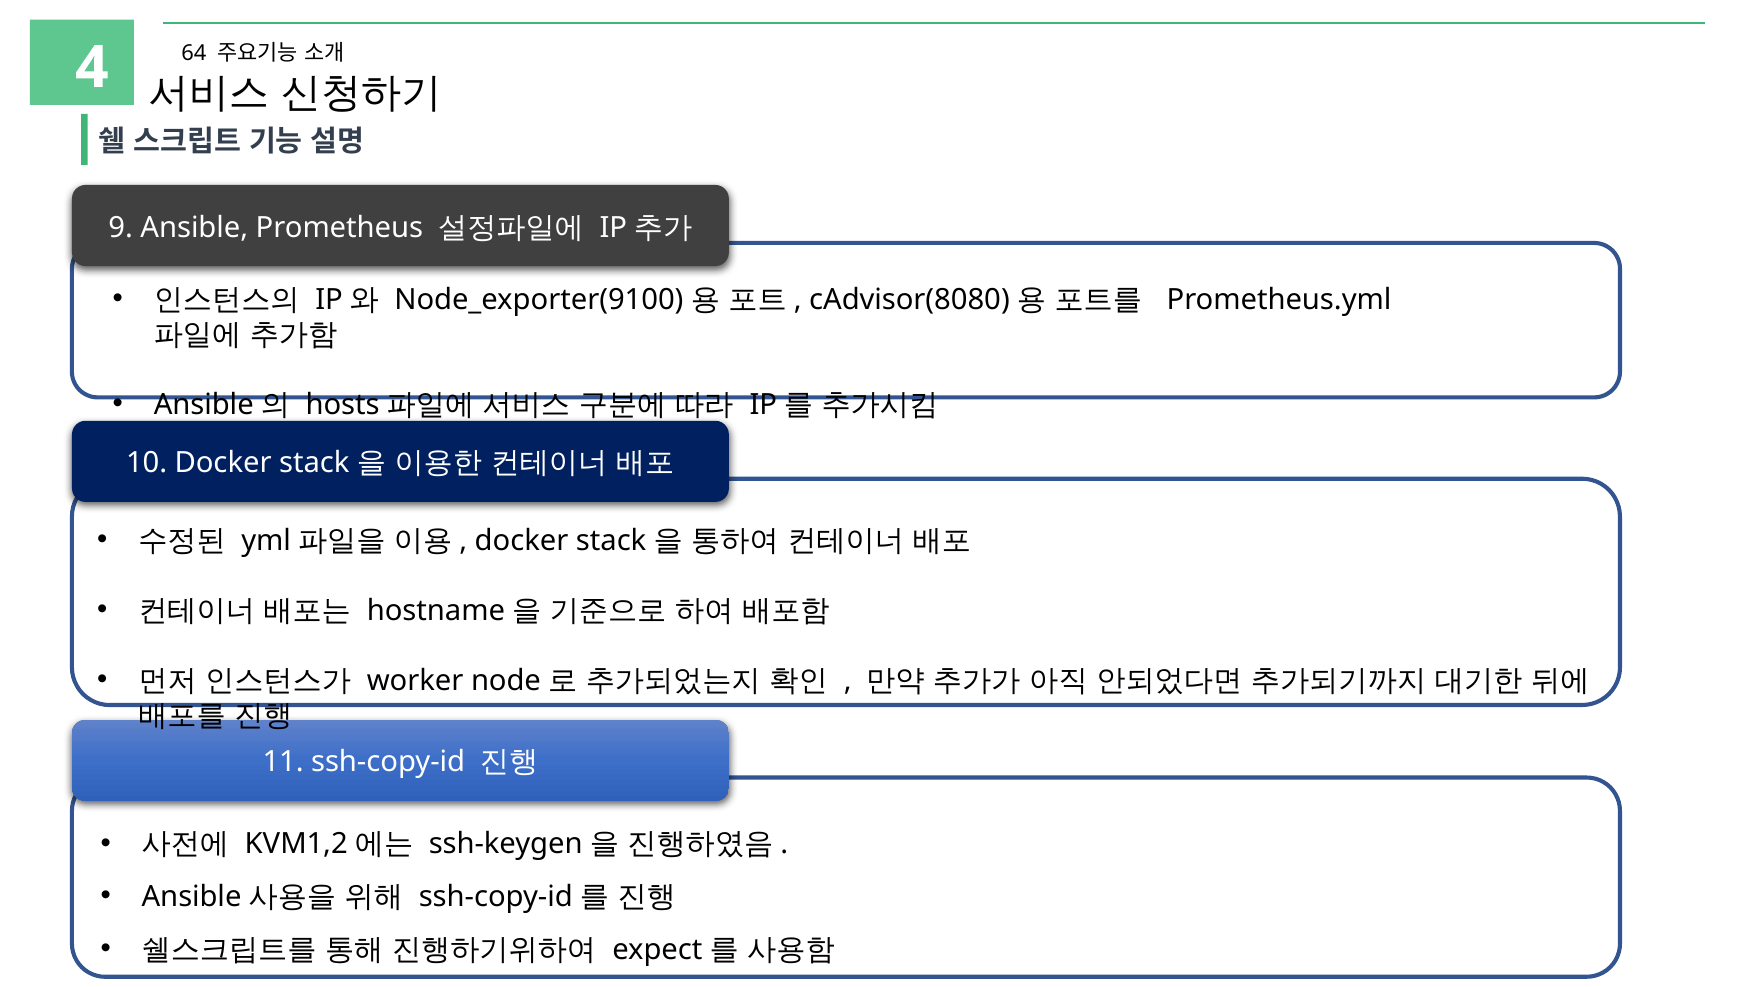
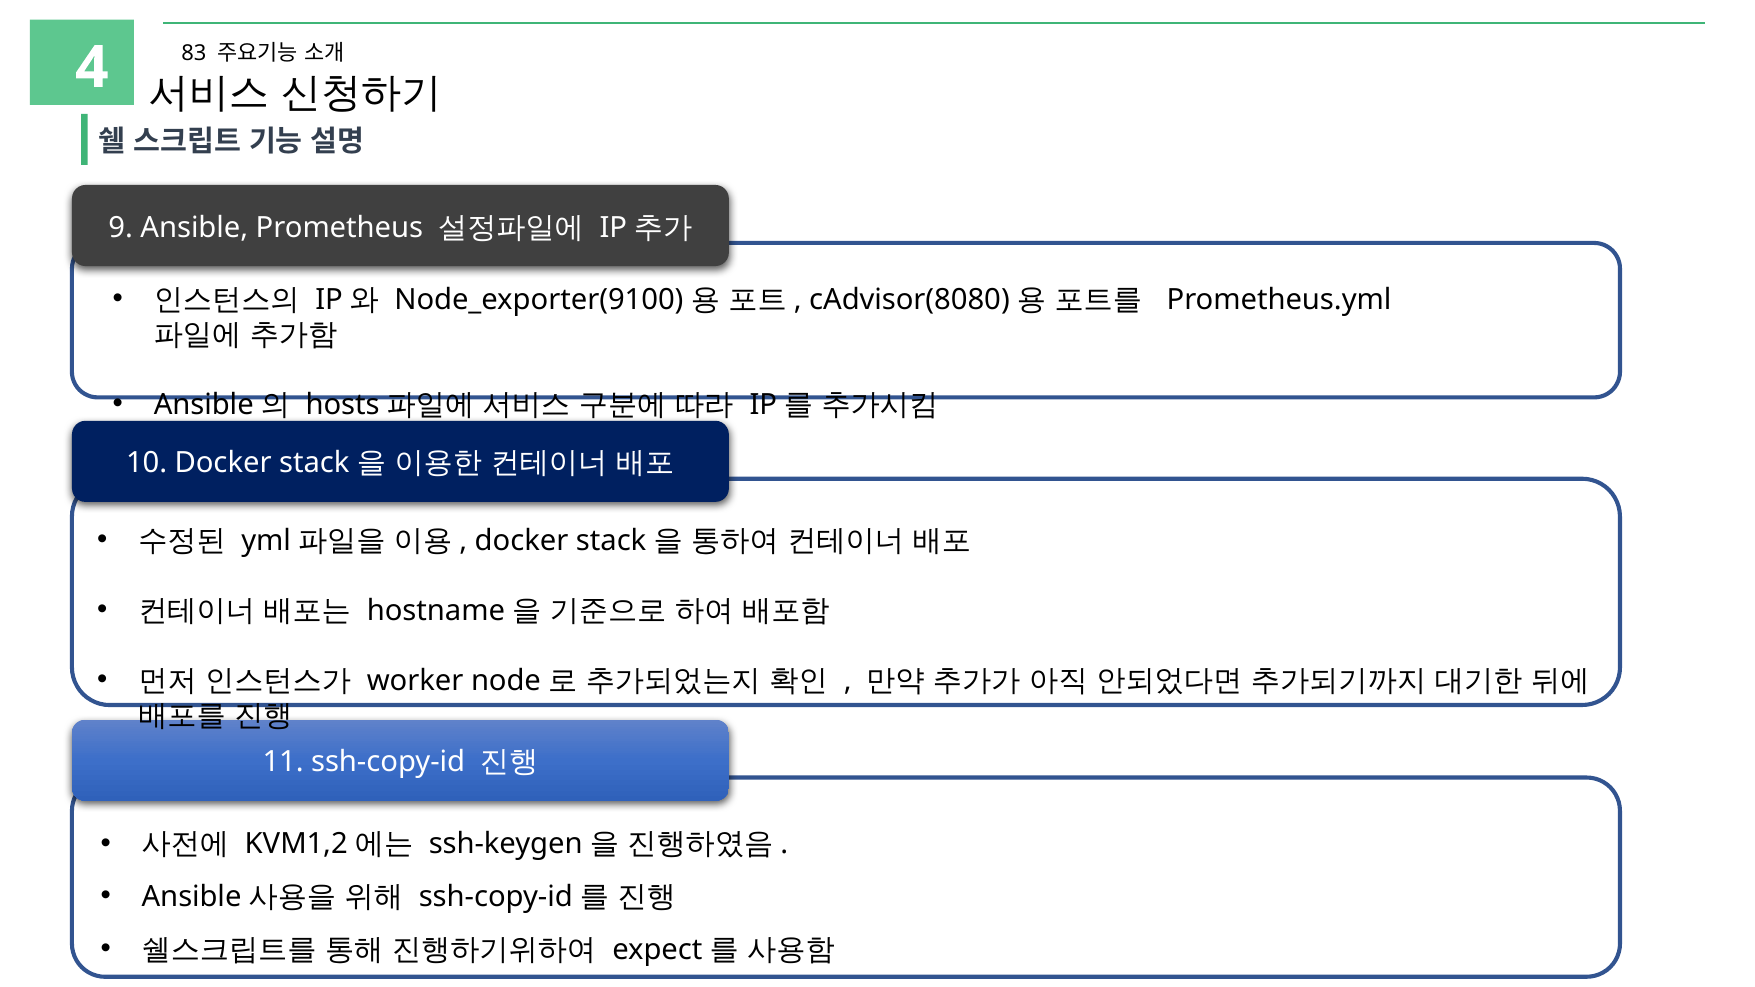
64: 64 -> 83
